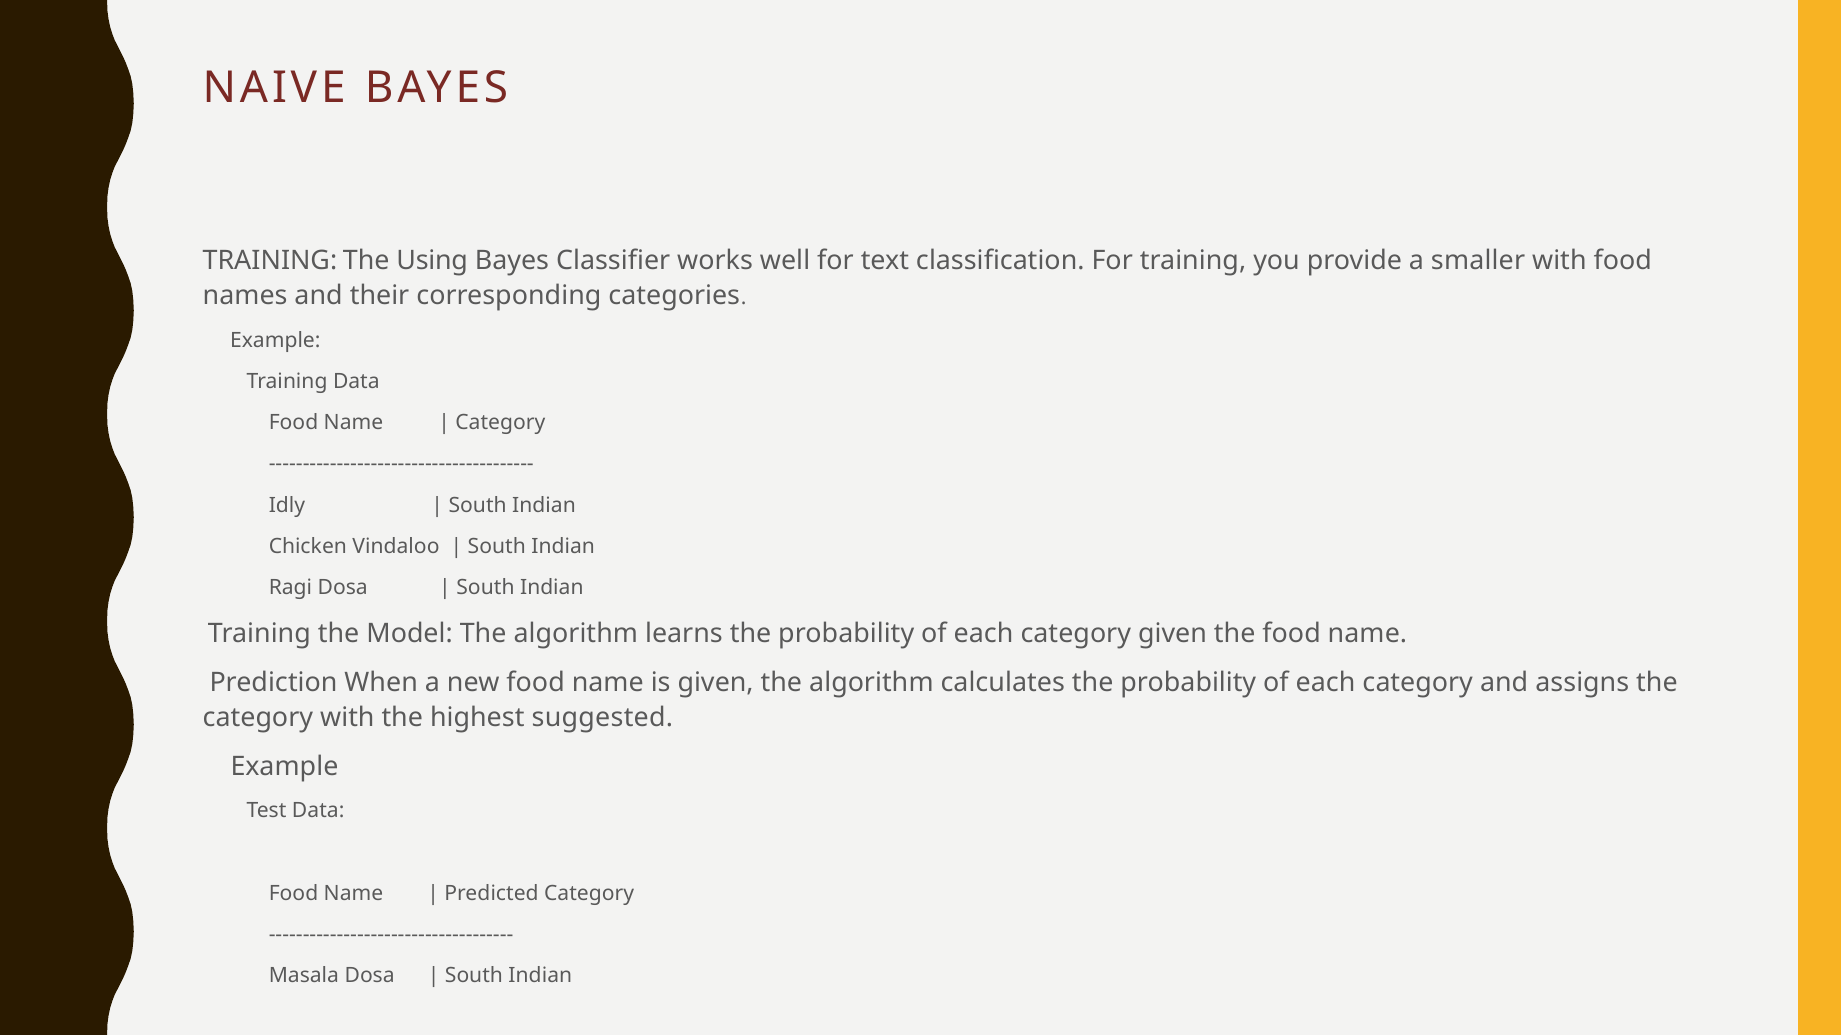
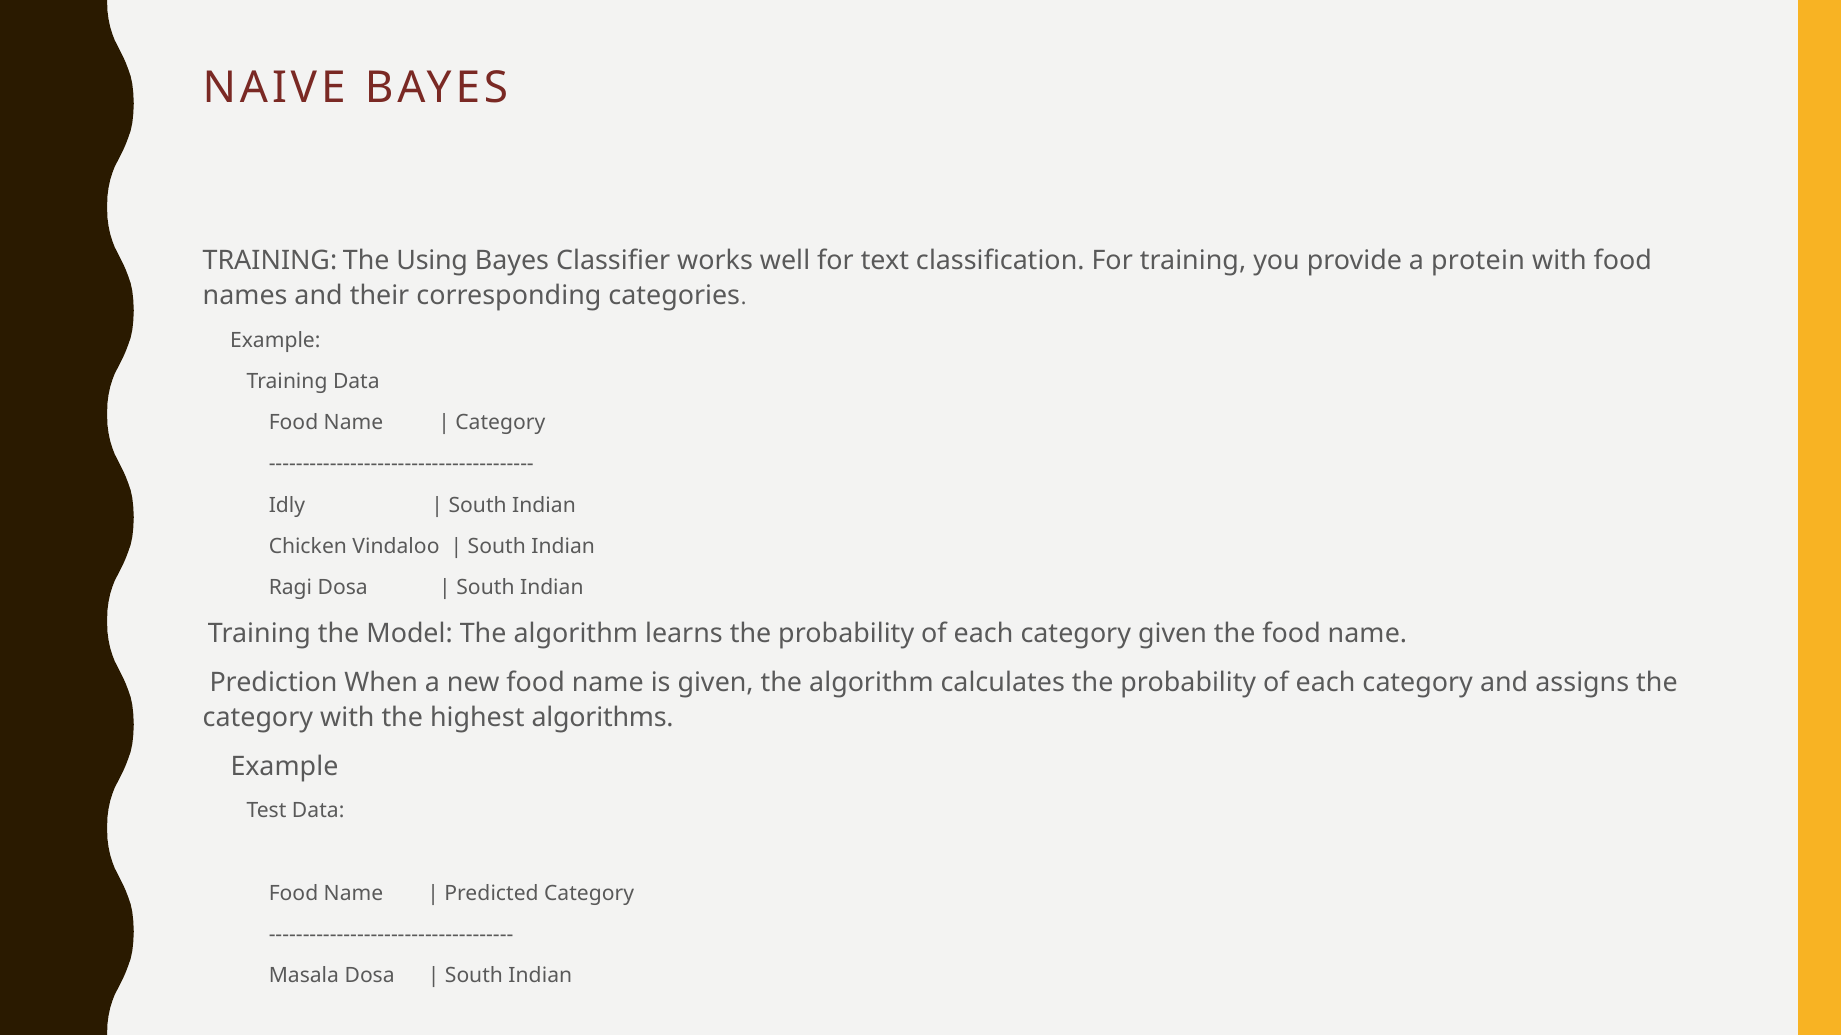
smaller: smaller -> protein
suggested: suggested -> algorithms
